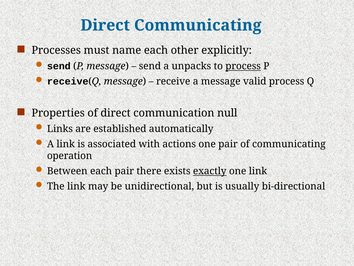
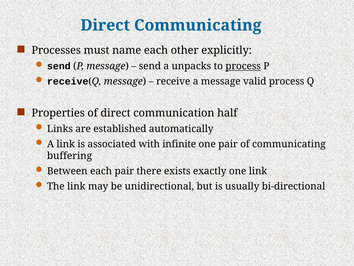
null: null -> half
actions: actions -> infinite
operation: operation -> buffering
exactly underline: present -> none
